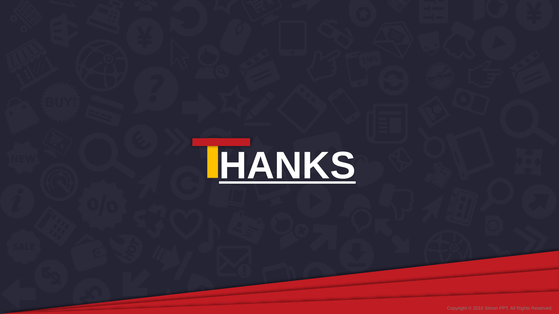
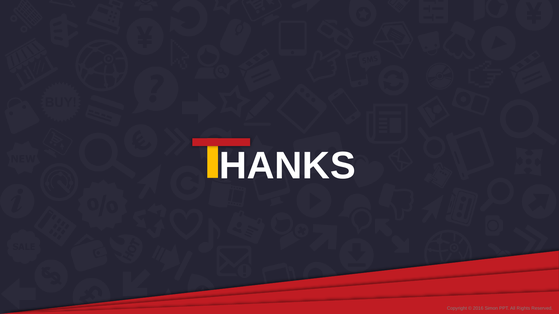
HANKS underline: present -> none
